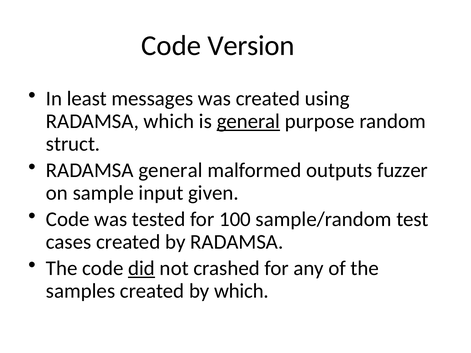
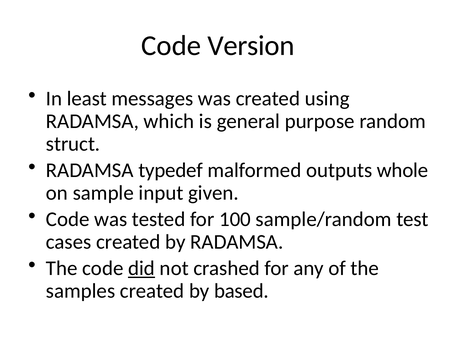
general at (248, 121) underline: present -> none
RADAMSA general: general -> typedef
fuzzer: fuzzer -> whole
by which: which -> based
